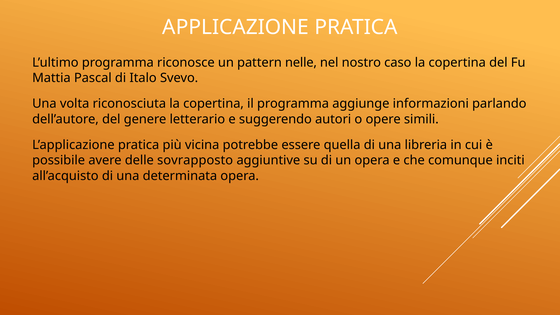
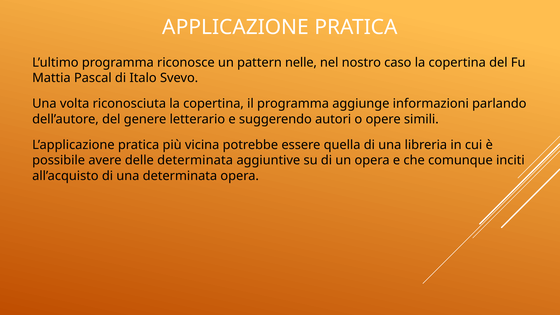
delle sovrapposto: sovrapposto -> determinata
